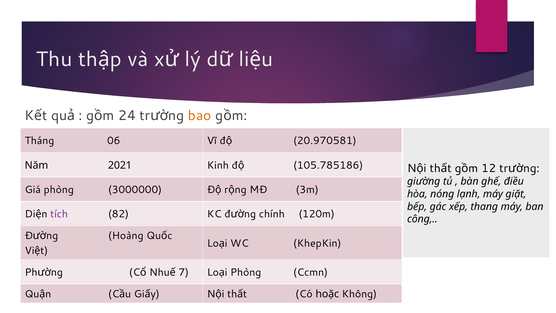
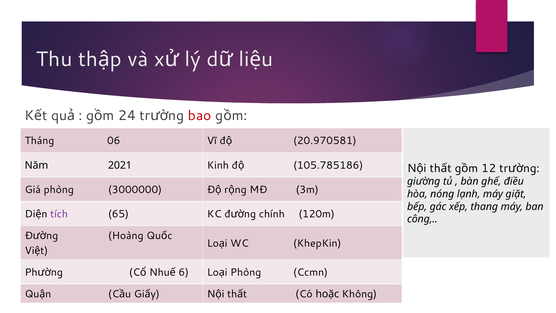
bao colour: orange -> red
82: 82 -> 65
7: 7 -> 6
